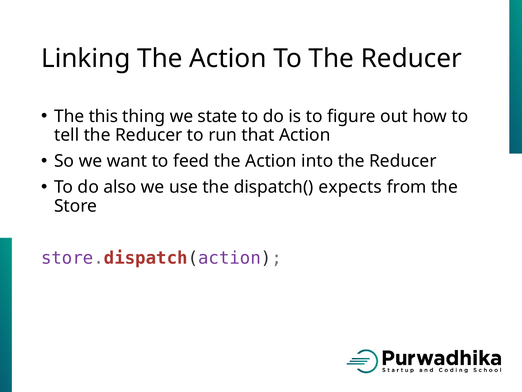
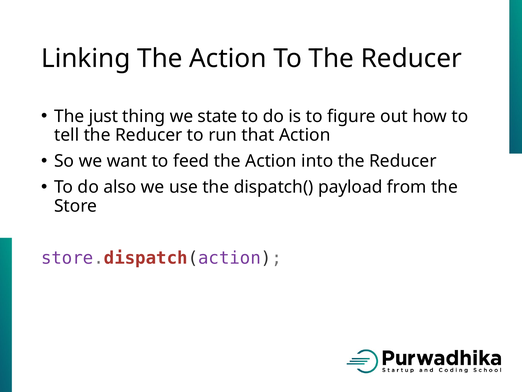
this: this -> just
expects: expects -> payload
